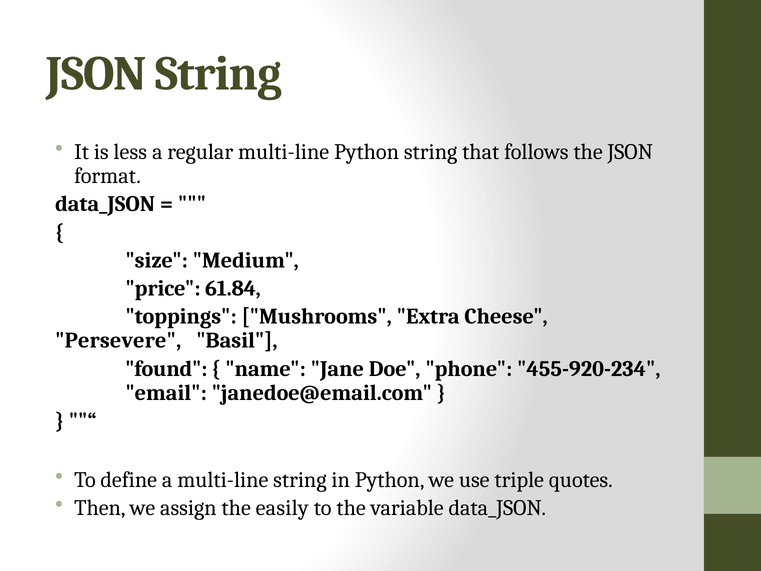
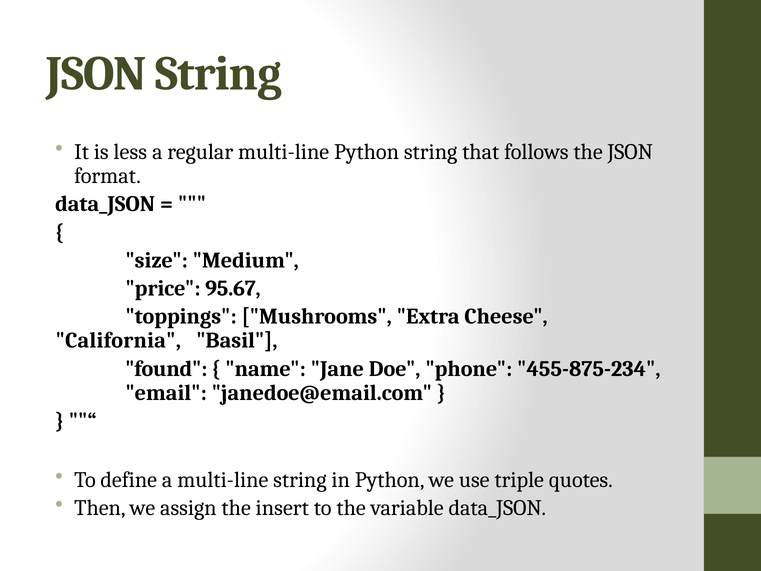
61.84: 61.84 -> 95.67
Persevere: Persevere -> California
455-920-234: 455-920-234 -> 455-875-234
easily: easily -> insert
